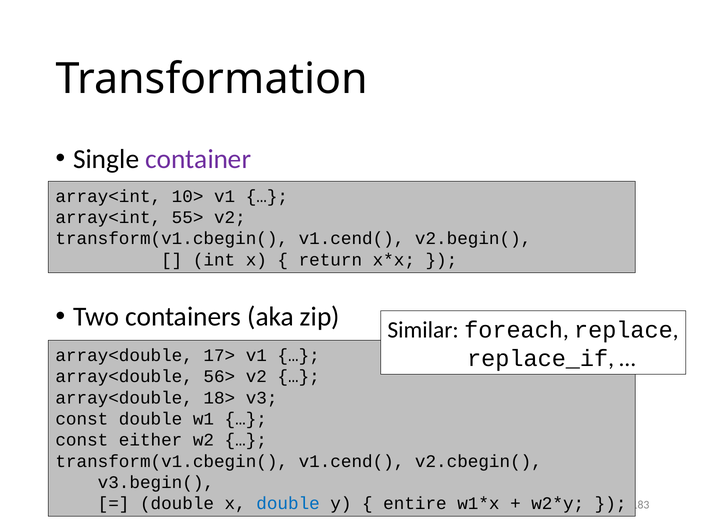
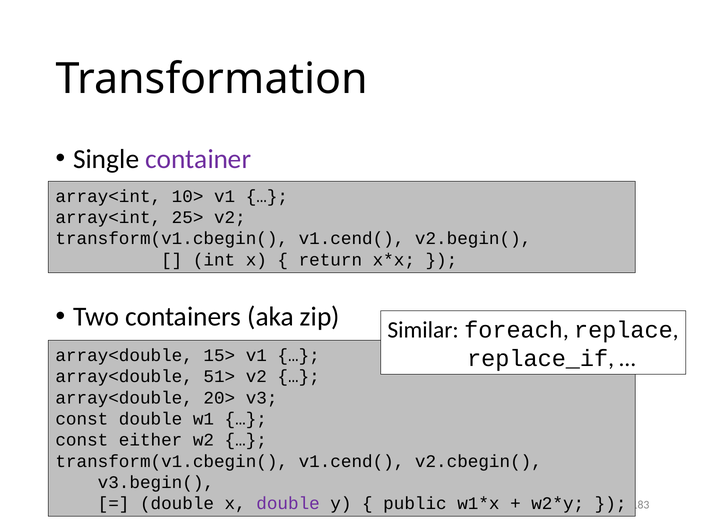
55>: 55> -> 25>
17>: 17> -> 15>
56>: 56> -> 51>
18>: 18> -> 20>
double at (288, 503) colour: blue -> purple
entire: entire -> public
